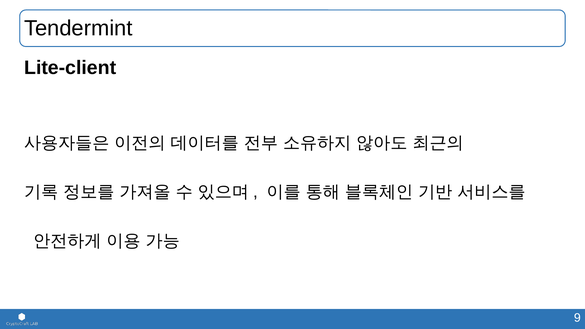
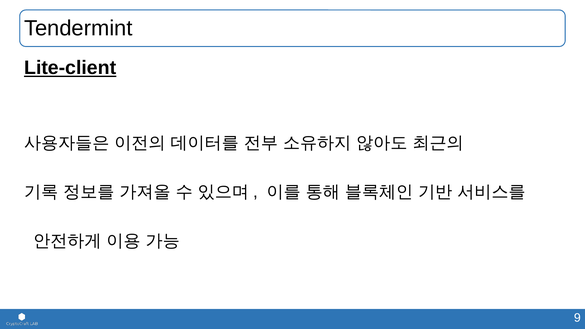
Lite-client underline: none -> present
